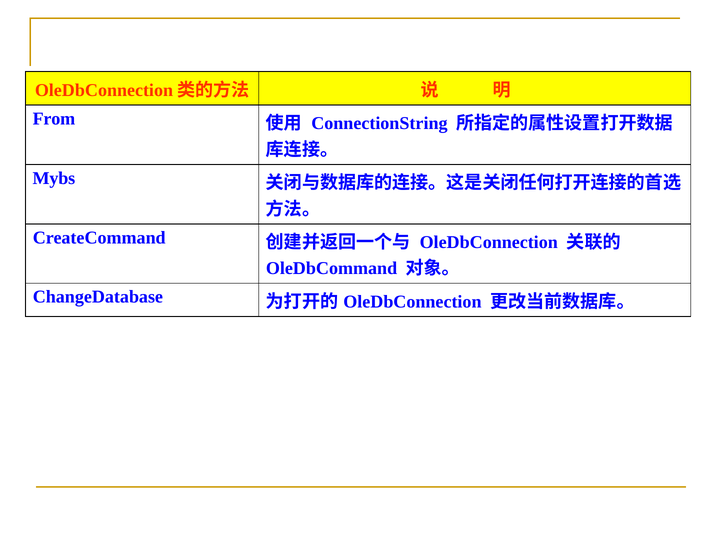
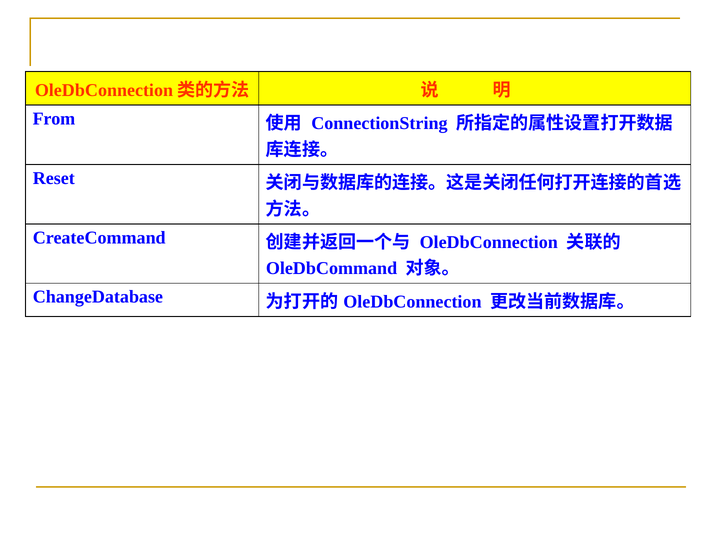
Mybs: Mybs -> Reset
